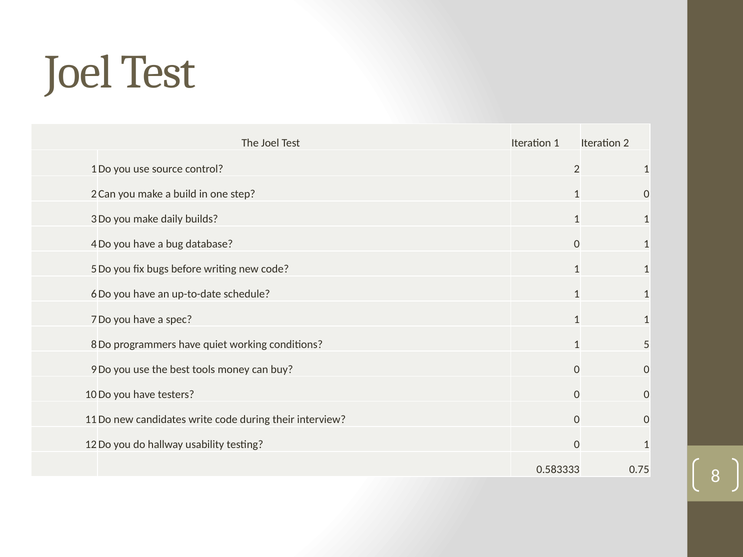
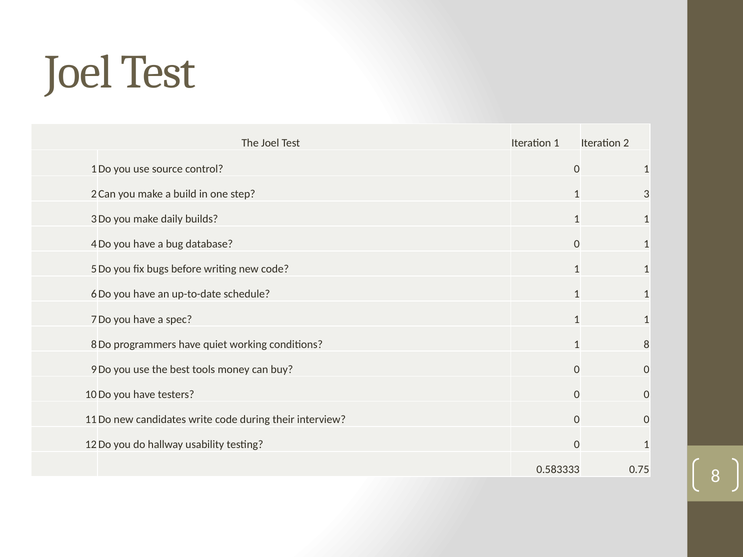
control 2: 2 -> 0
1 0: 0 -> 3
1 5: 5 -> 8
